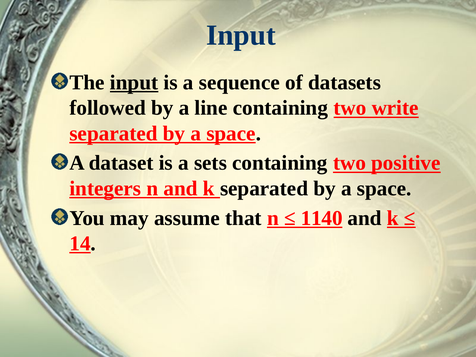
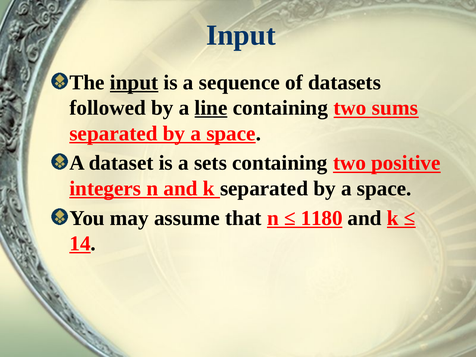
line underline: none -> present
write: write -> sums
1140: 1140 -> 1180
